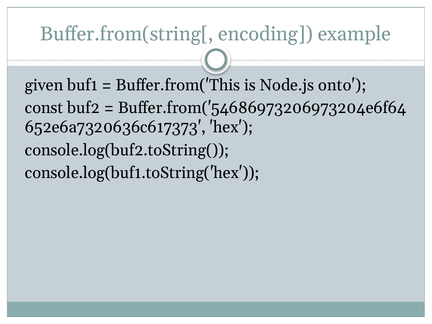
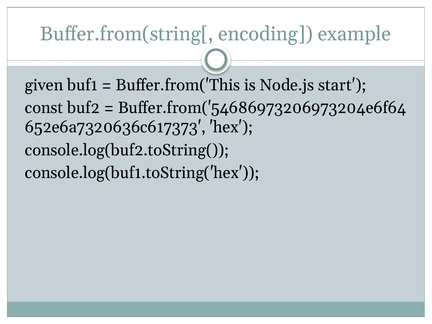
onto: onto -> start
